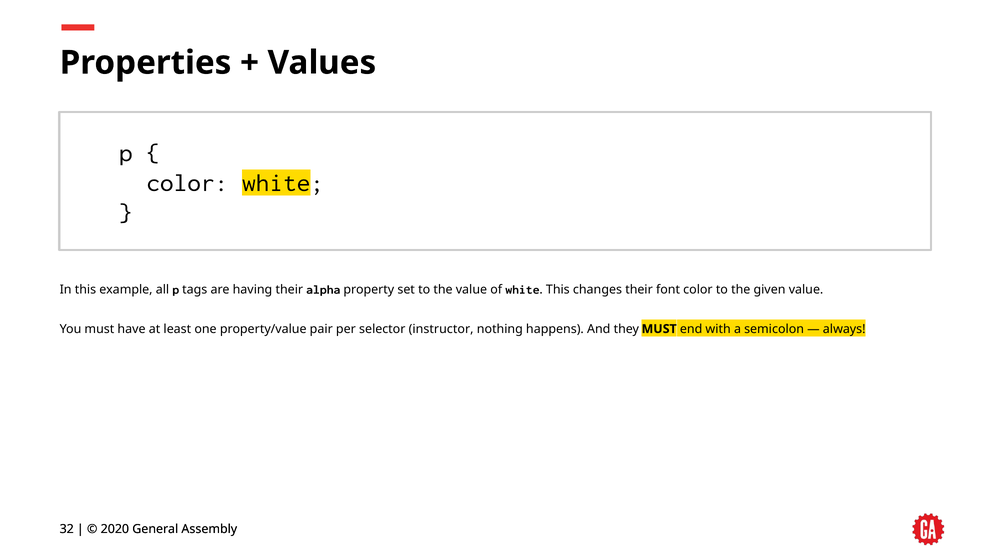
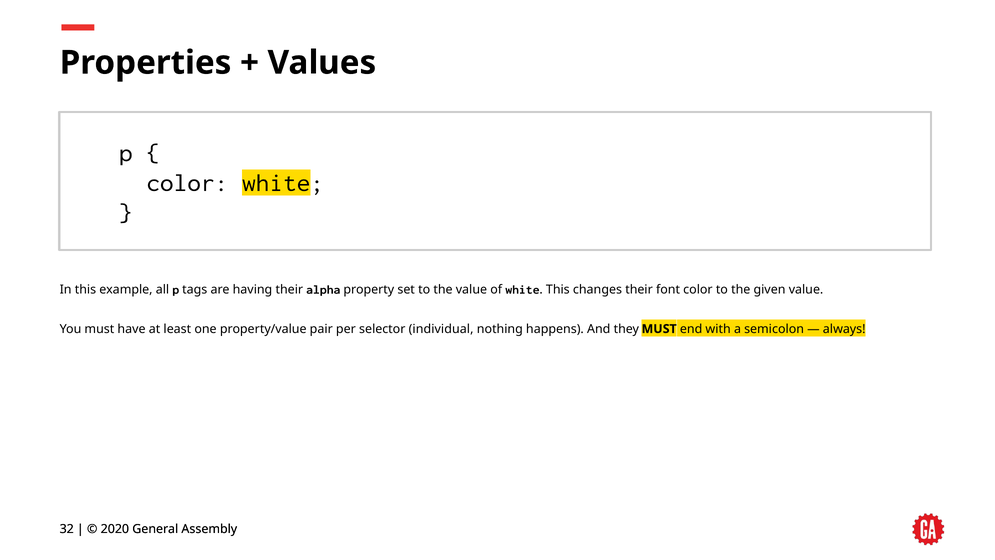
instructor: instructor -> individual
